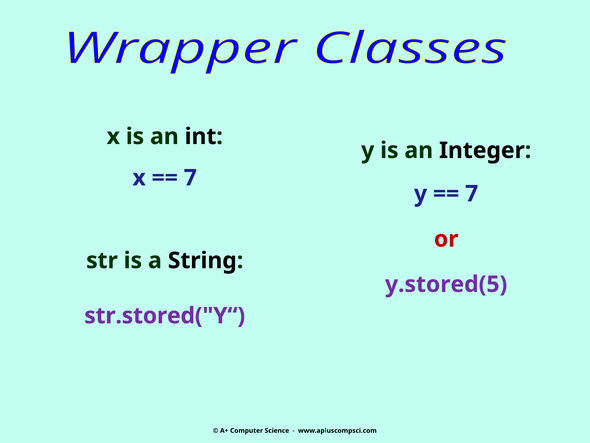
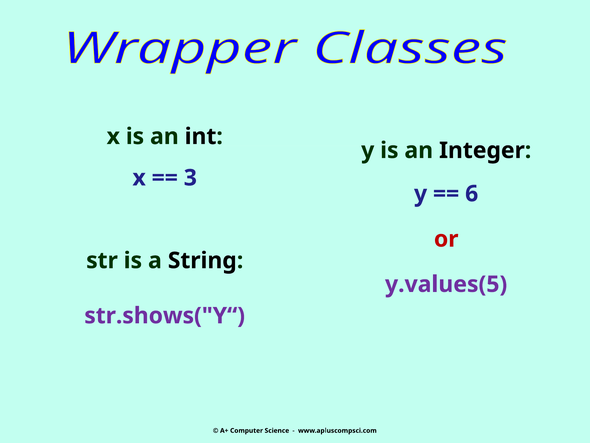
7 at (190, 178): 7 -> 3
7 at (472, 194): 7 -> 6
y.stored(5: y.stored(5 -> y.values(5
str.stored("Y“: str.stored("Y“ -> str.shows("Y“
